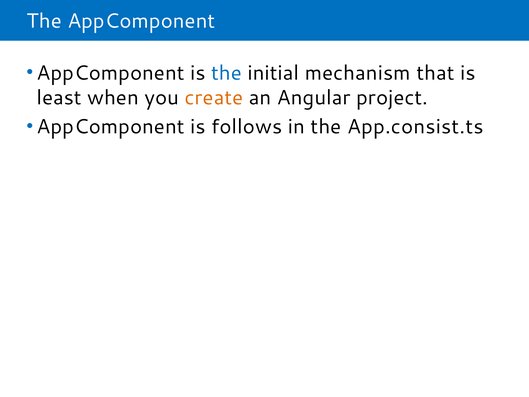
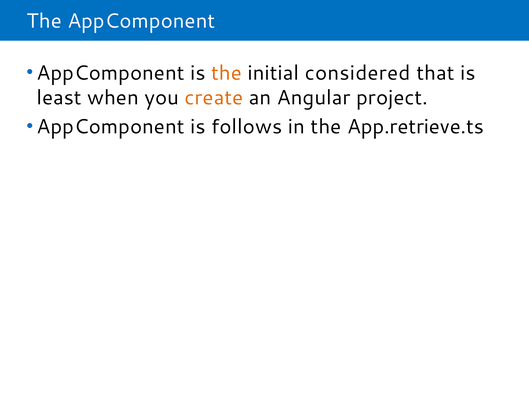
the at (227, 73) colour: blue -> orange
mechanism: mechanism -> considered
App.consist.ts: App.consist.ts -> App.retrieve.ts
